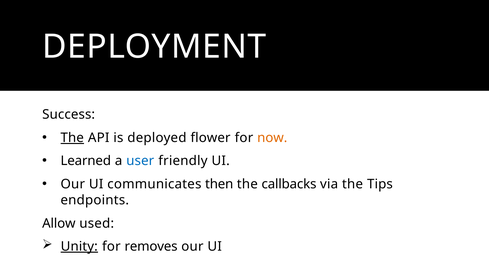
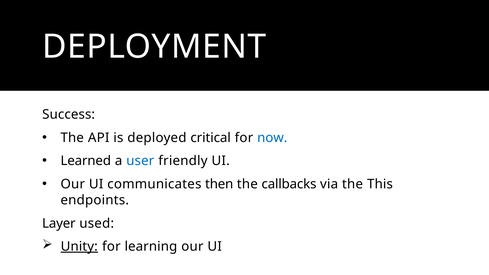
The at (72, 138) underline: present -> none
flower: flower -> critical
now colour: orange -> blue
Tips: Tips -> This
Allow: Allow -> Layer
removes: removes -> learning
